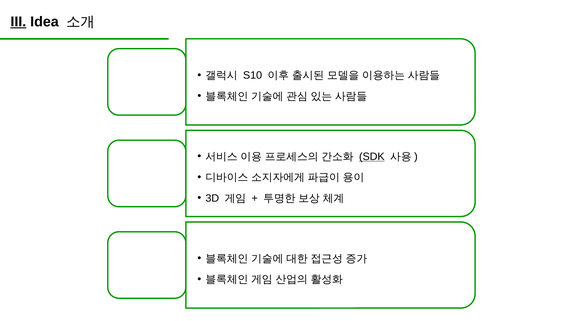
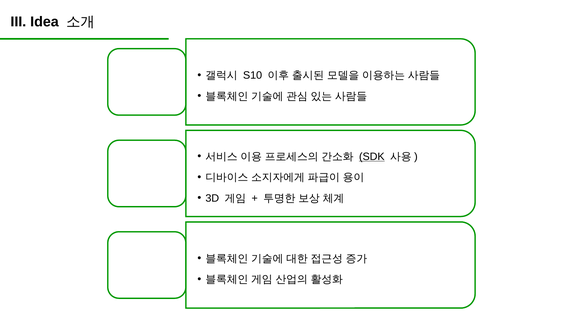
III underline: present -> none
